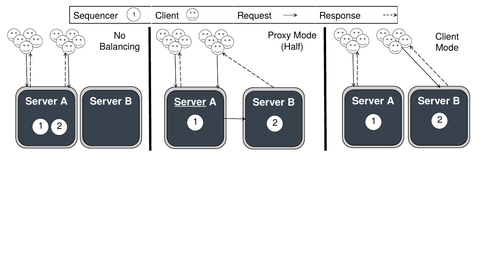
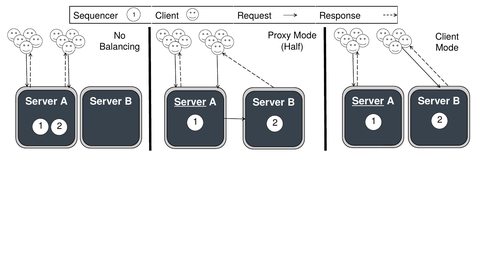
Server at (368, 101) underline: none -> present
